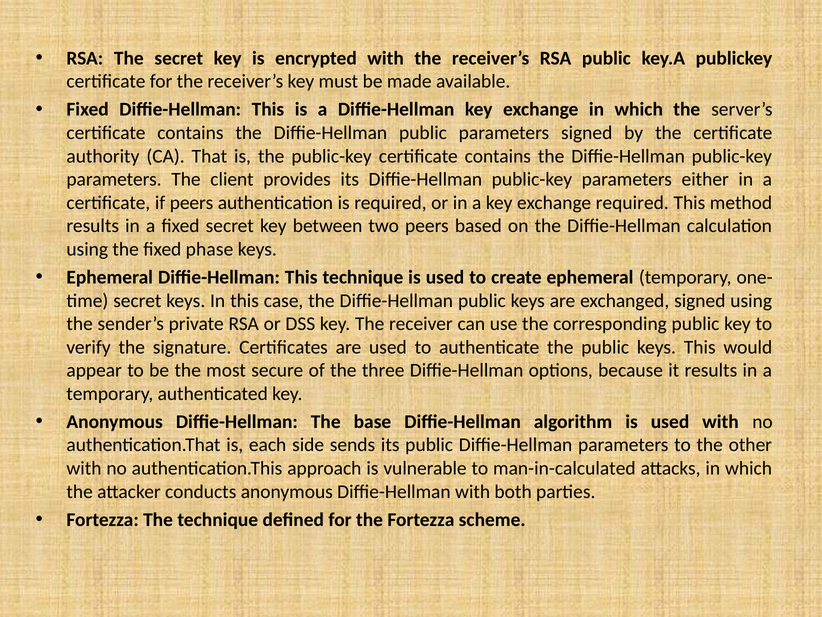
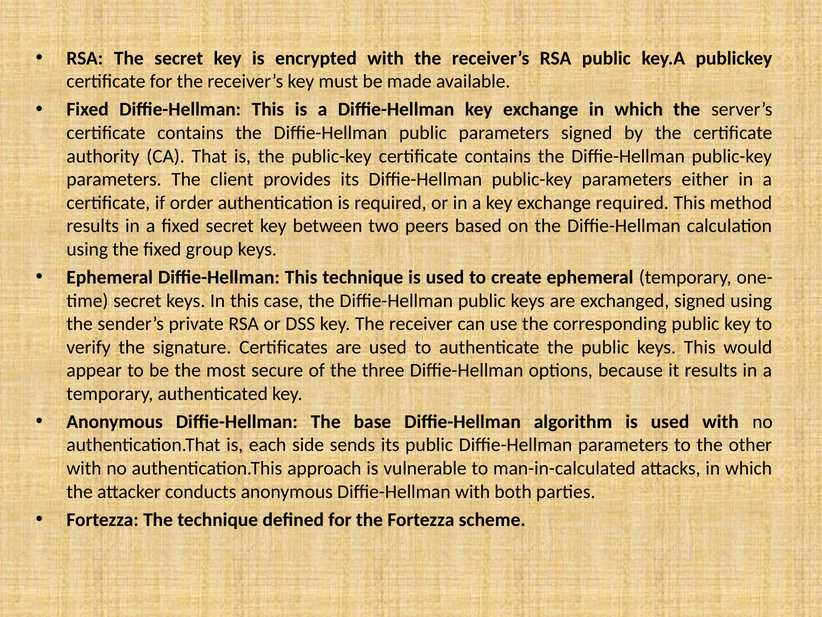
if peers: peers -> order
phase: phase -> group
